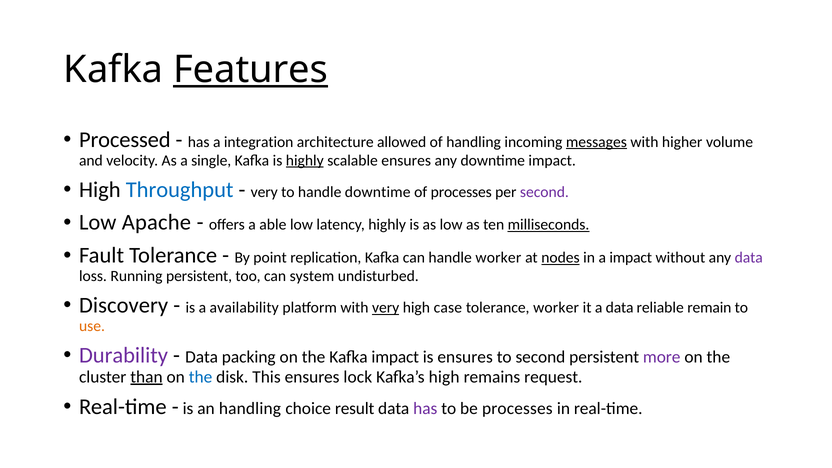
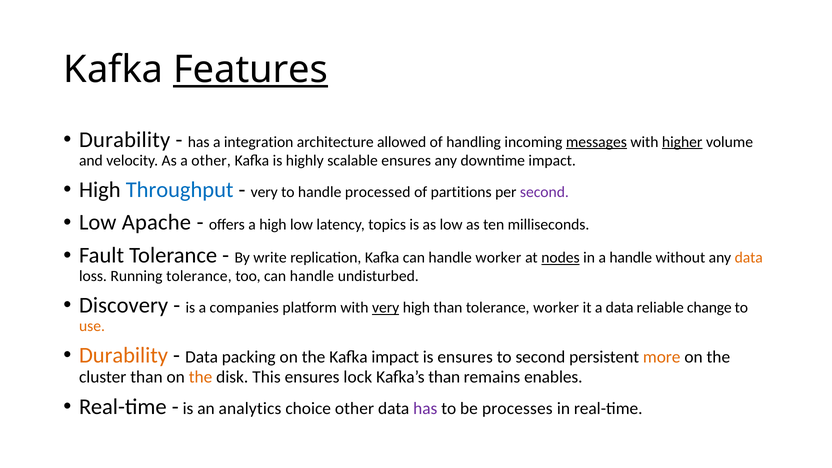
Processed at (125, 140): Processed -> Durability
higher underline: none -> present
a single: single -> other
highly at (305, 160) underline: present -> none
handle downtime: downtime -> processed
of processes: processes -> partitions
a able: able -> high
latency highly: highly -> topics
milliseconds underline: present -> none
point: point -> write
a impact: impact -> handle
data at (749, 258) colour: purple -> orange
Running persistent: persistent -> tolerance
too can system: system -> handle
availability: availability -> companies
high case: case -> than
remain: remain -> change
Durability at (124, 355) colour: purple -> orange
more colour: purple -> orange
than at (146, 377) underline: present -> none
the at (201, 377) colour: blue -> orange
Kafka’s high: high -> than
request: request -> enables
an handling: handling -> analytics
choice result: result -> other
